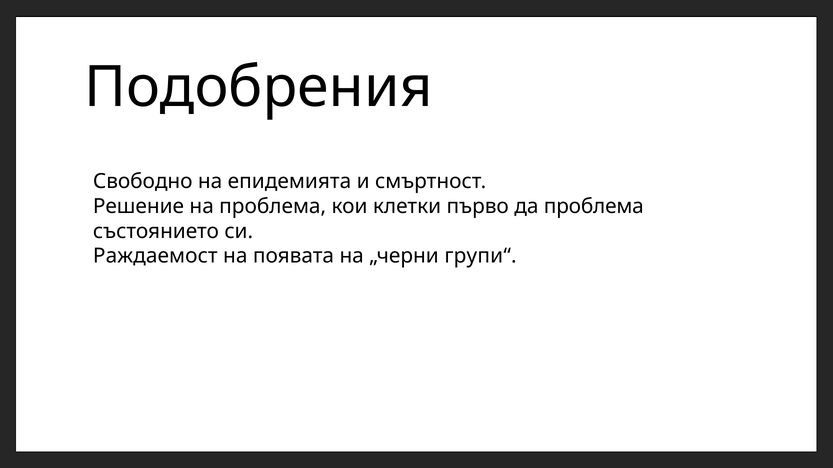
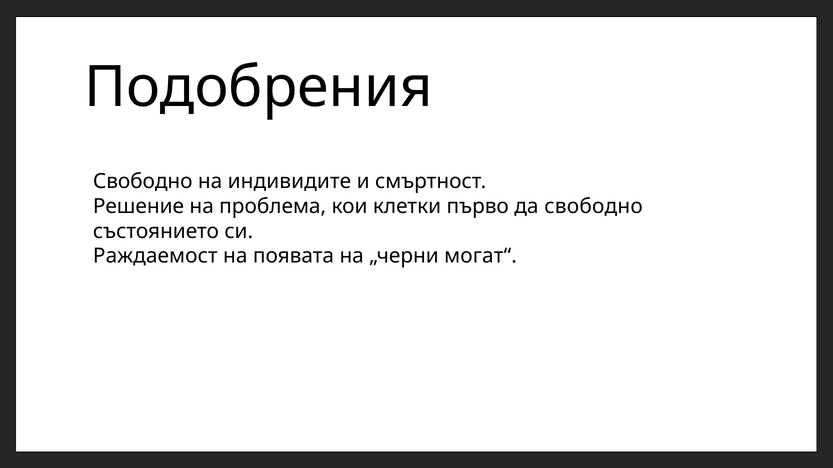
епидемията: епидемията -> индивидите
да проблема: проблема -> свободно
групи“: групи“ -> могат“
